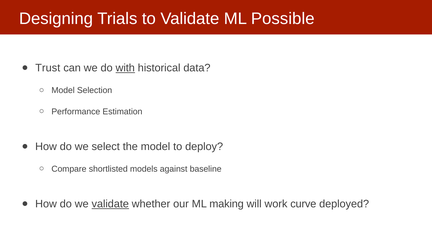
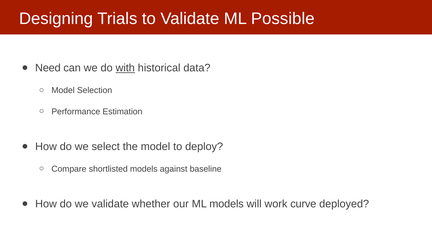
Trust: Trust -> Need
validate at (110, 204) underline: present -> none
ML making: making -> models
